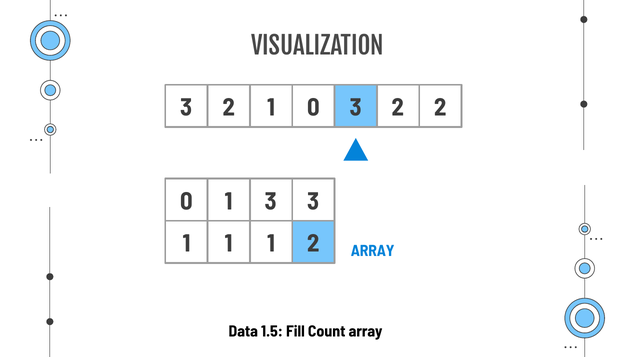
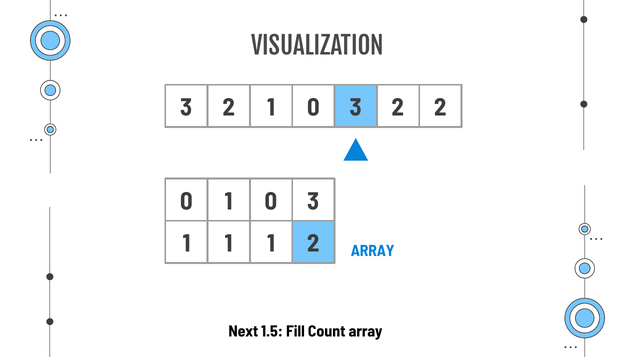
0 1 3: 3 -> 0
Data: Data -> Next
